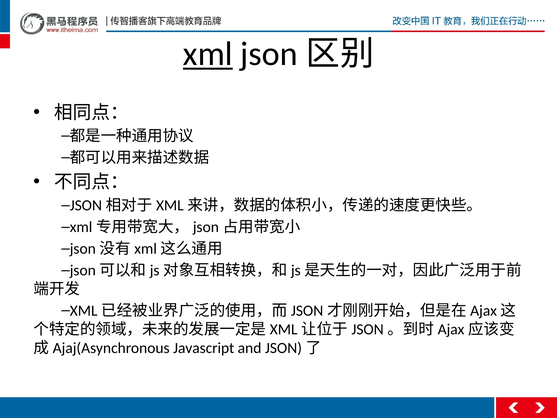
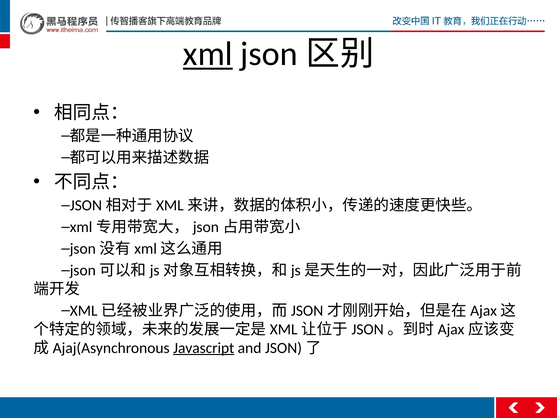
Javascript underline: none -> present
